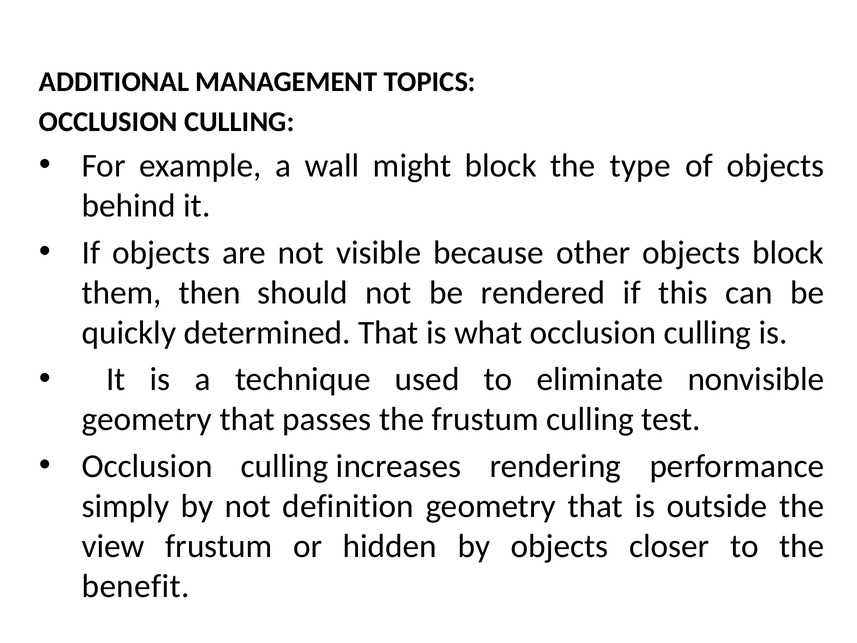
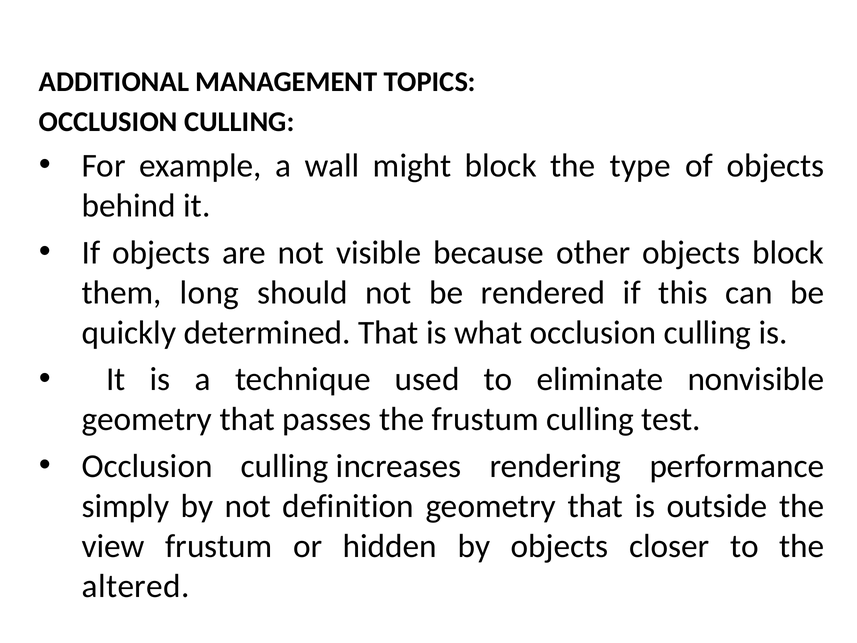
then: then -> long
benefit: benefit -> altered
